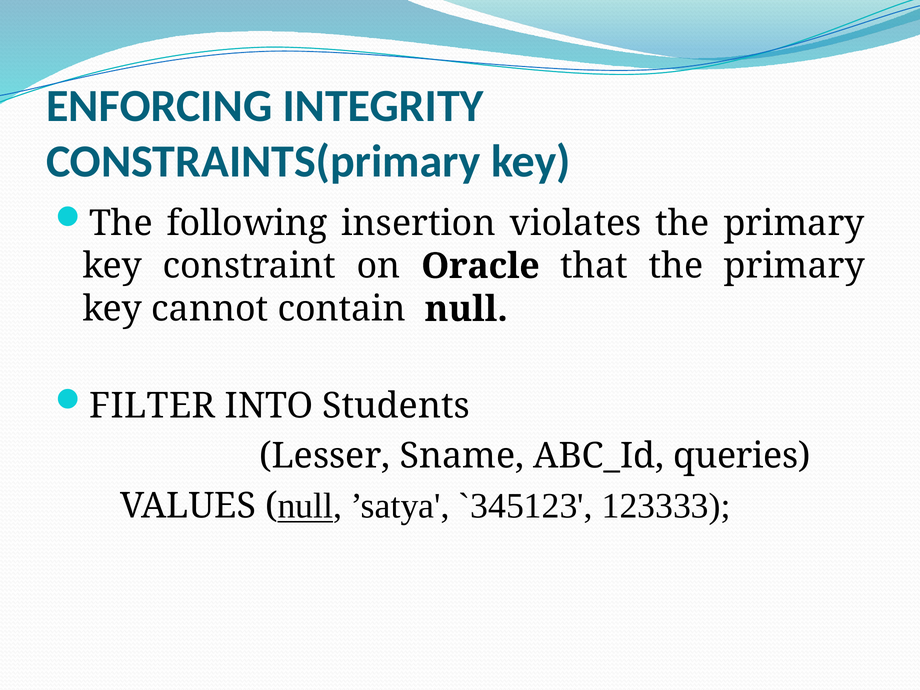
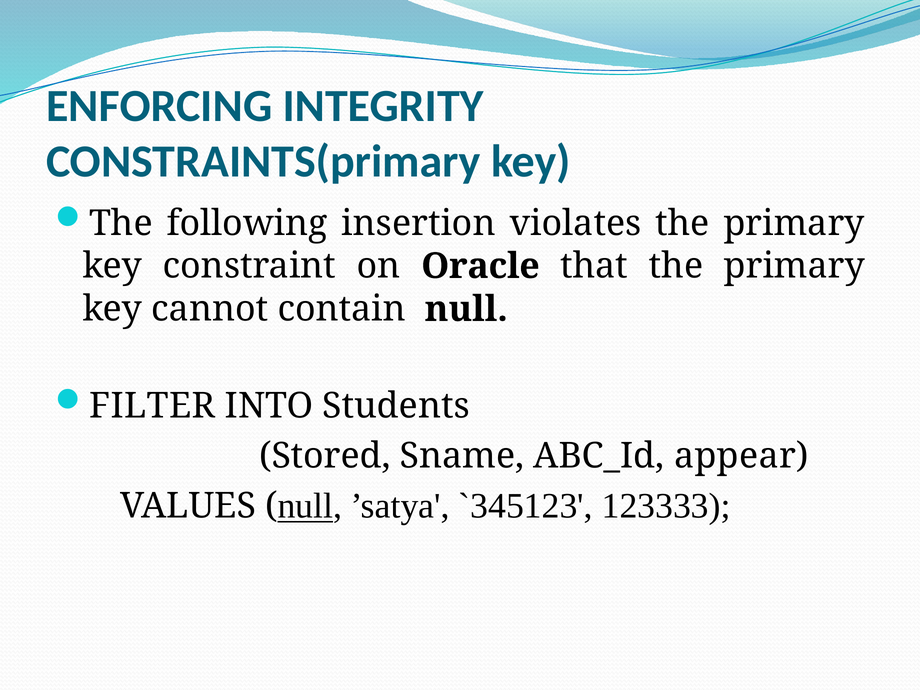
Lesser: Lesser -> Stored
queries: queries -> appear
